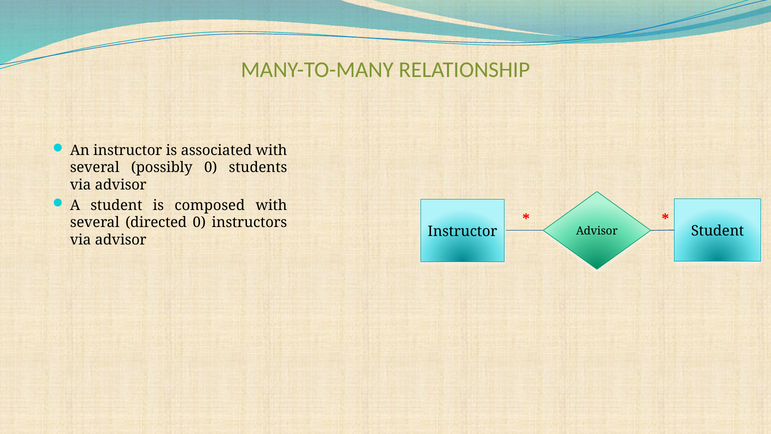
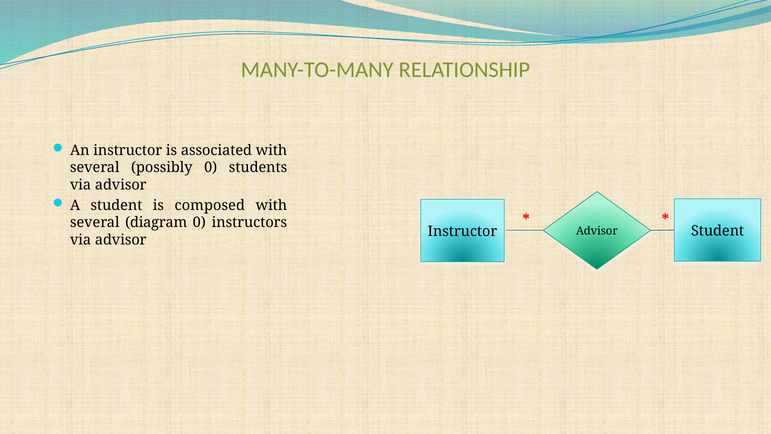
directed: directed -> diagram
